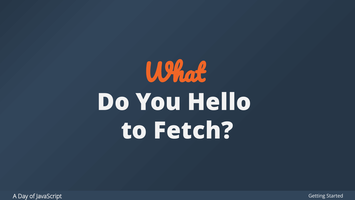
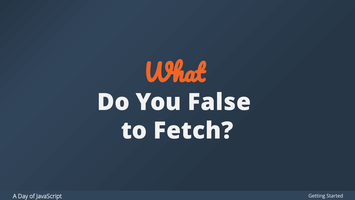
Hello: Hello -> False
